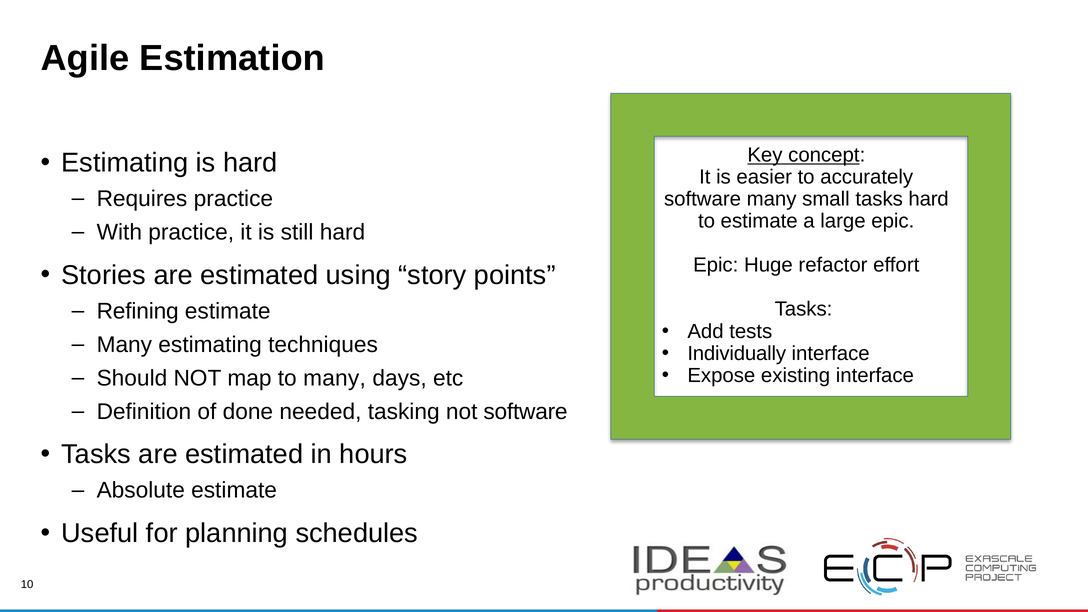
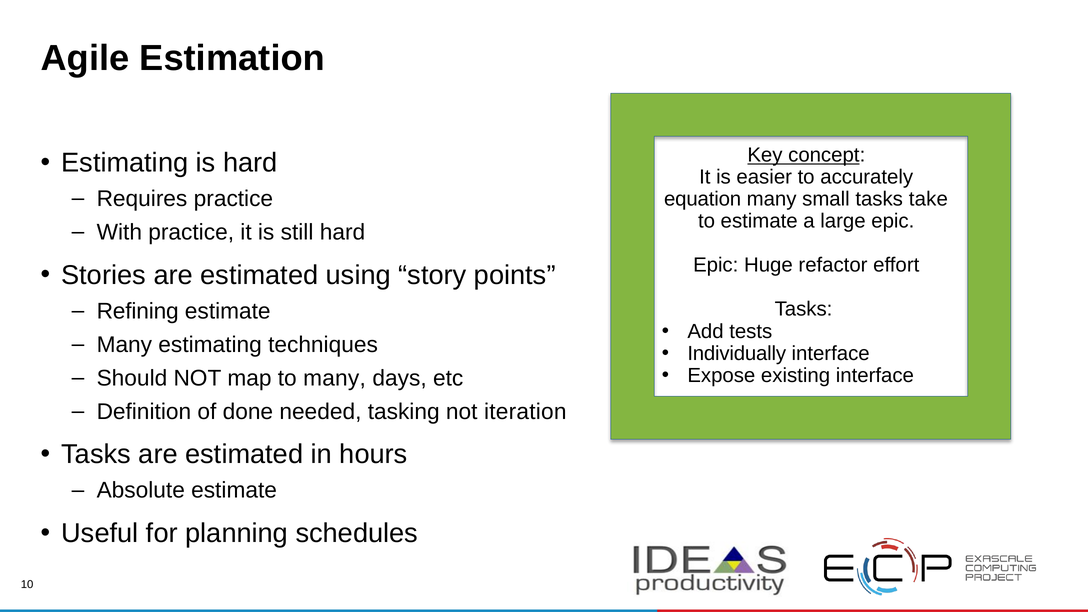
software at (703, 199): software -> equation
tasks hard: hard -> take
not software: software -> iteration
